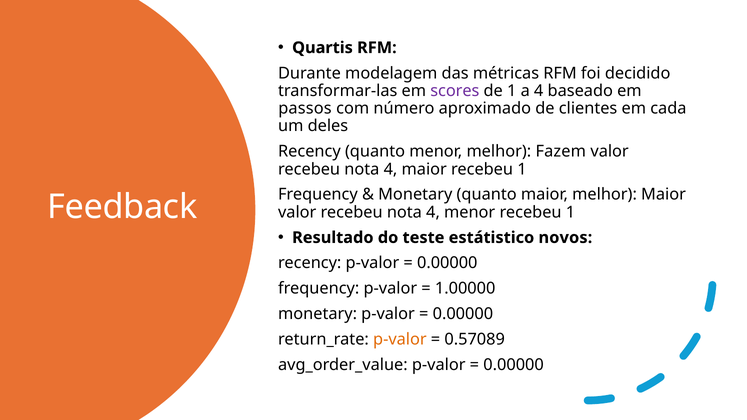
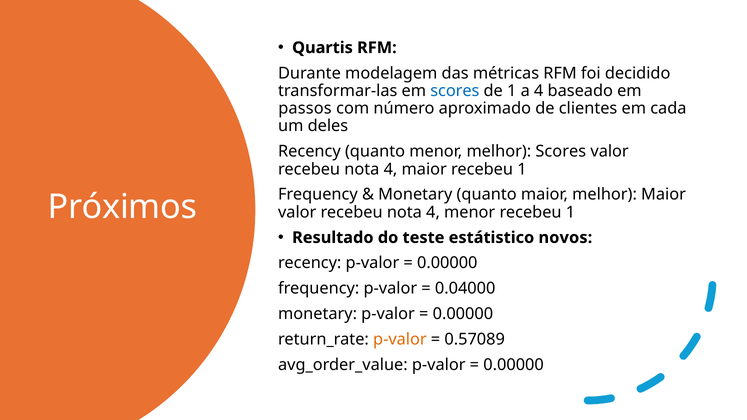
scores at (455, 91) colour: purple -> blue
melhor Fazem: Fazem -> Scores
Feedback: Feedback -> Próximos
1.00000: 1.00000 -> 0.04000
